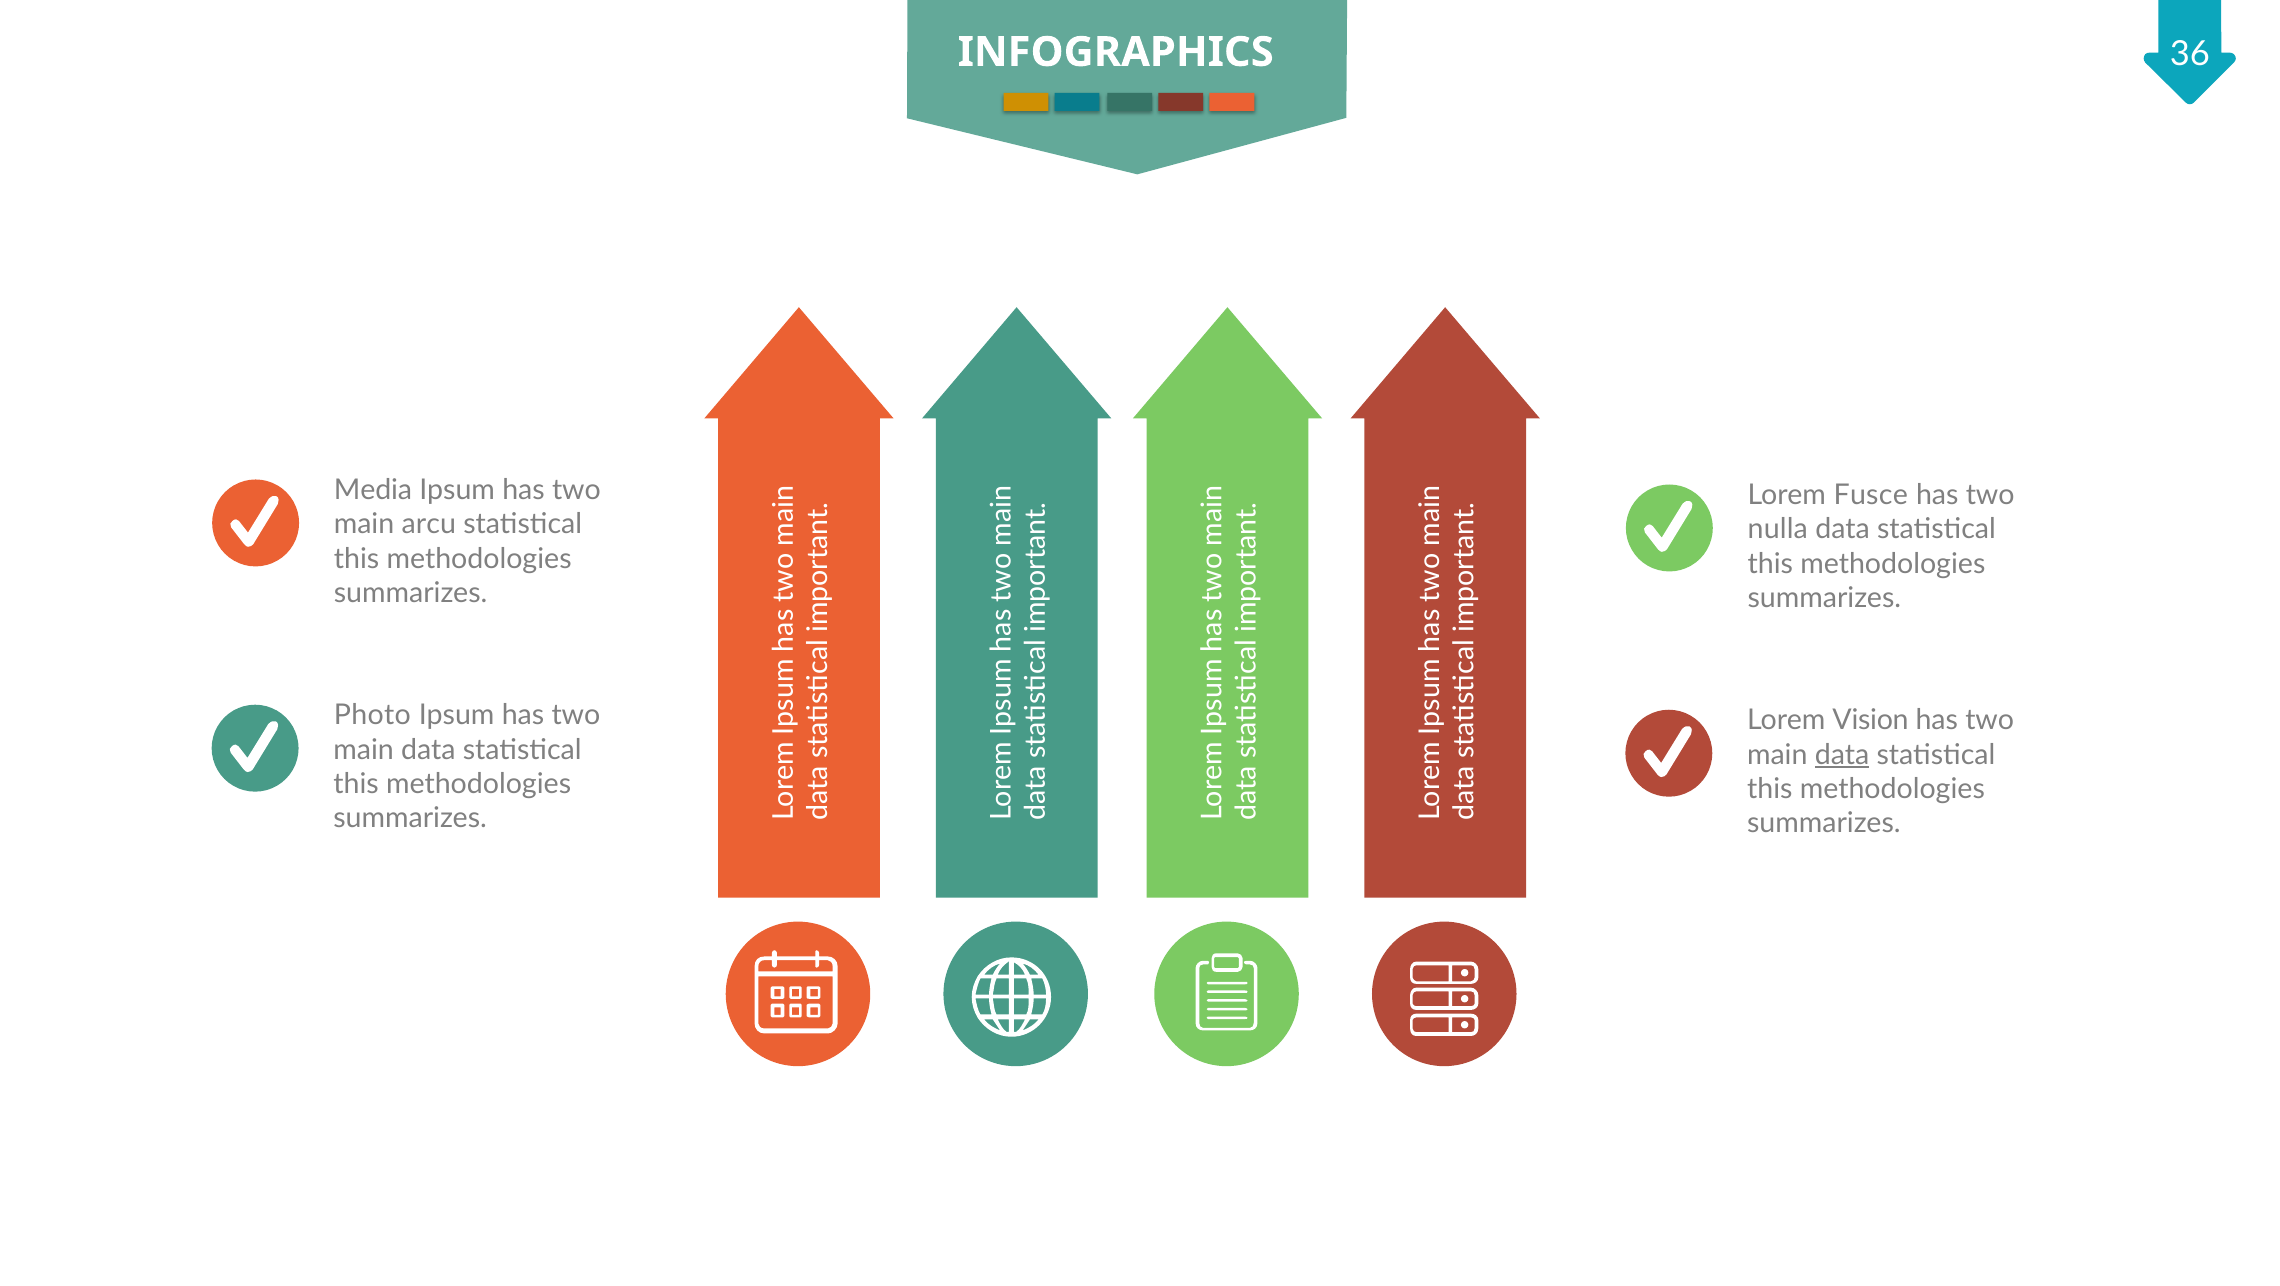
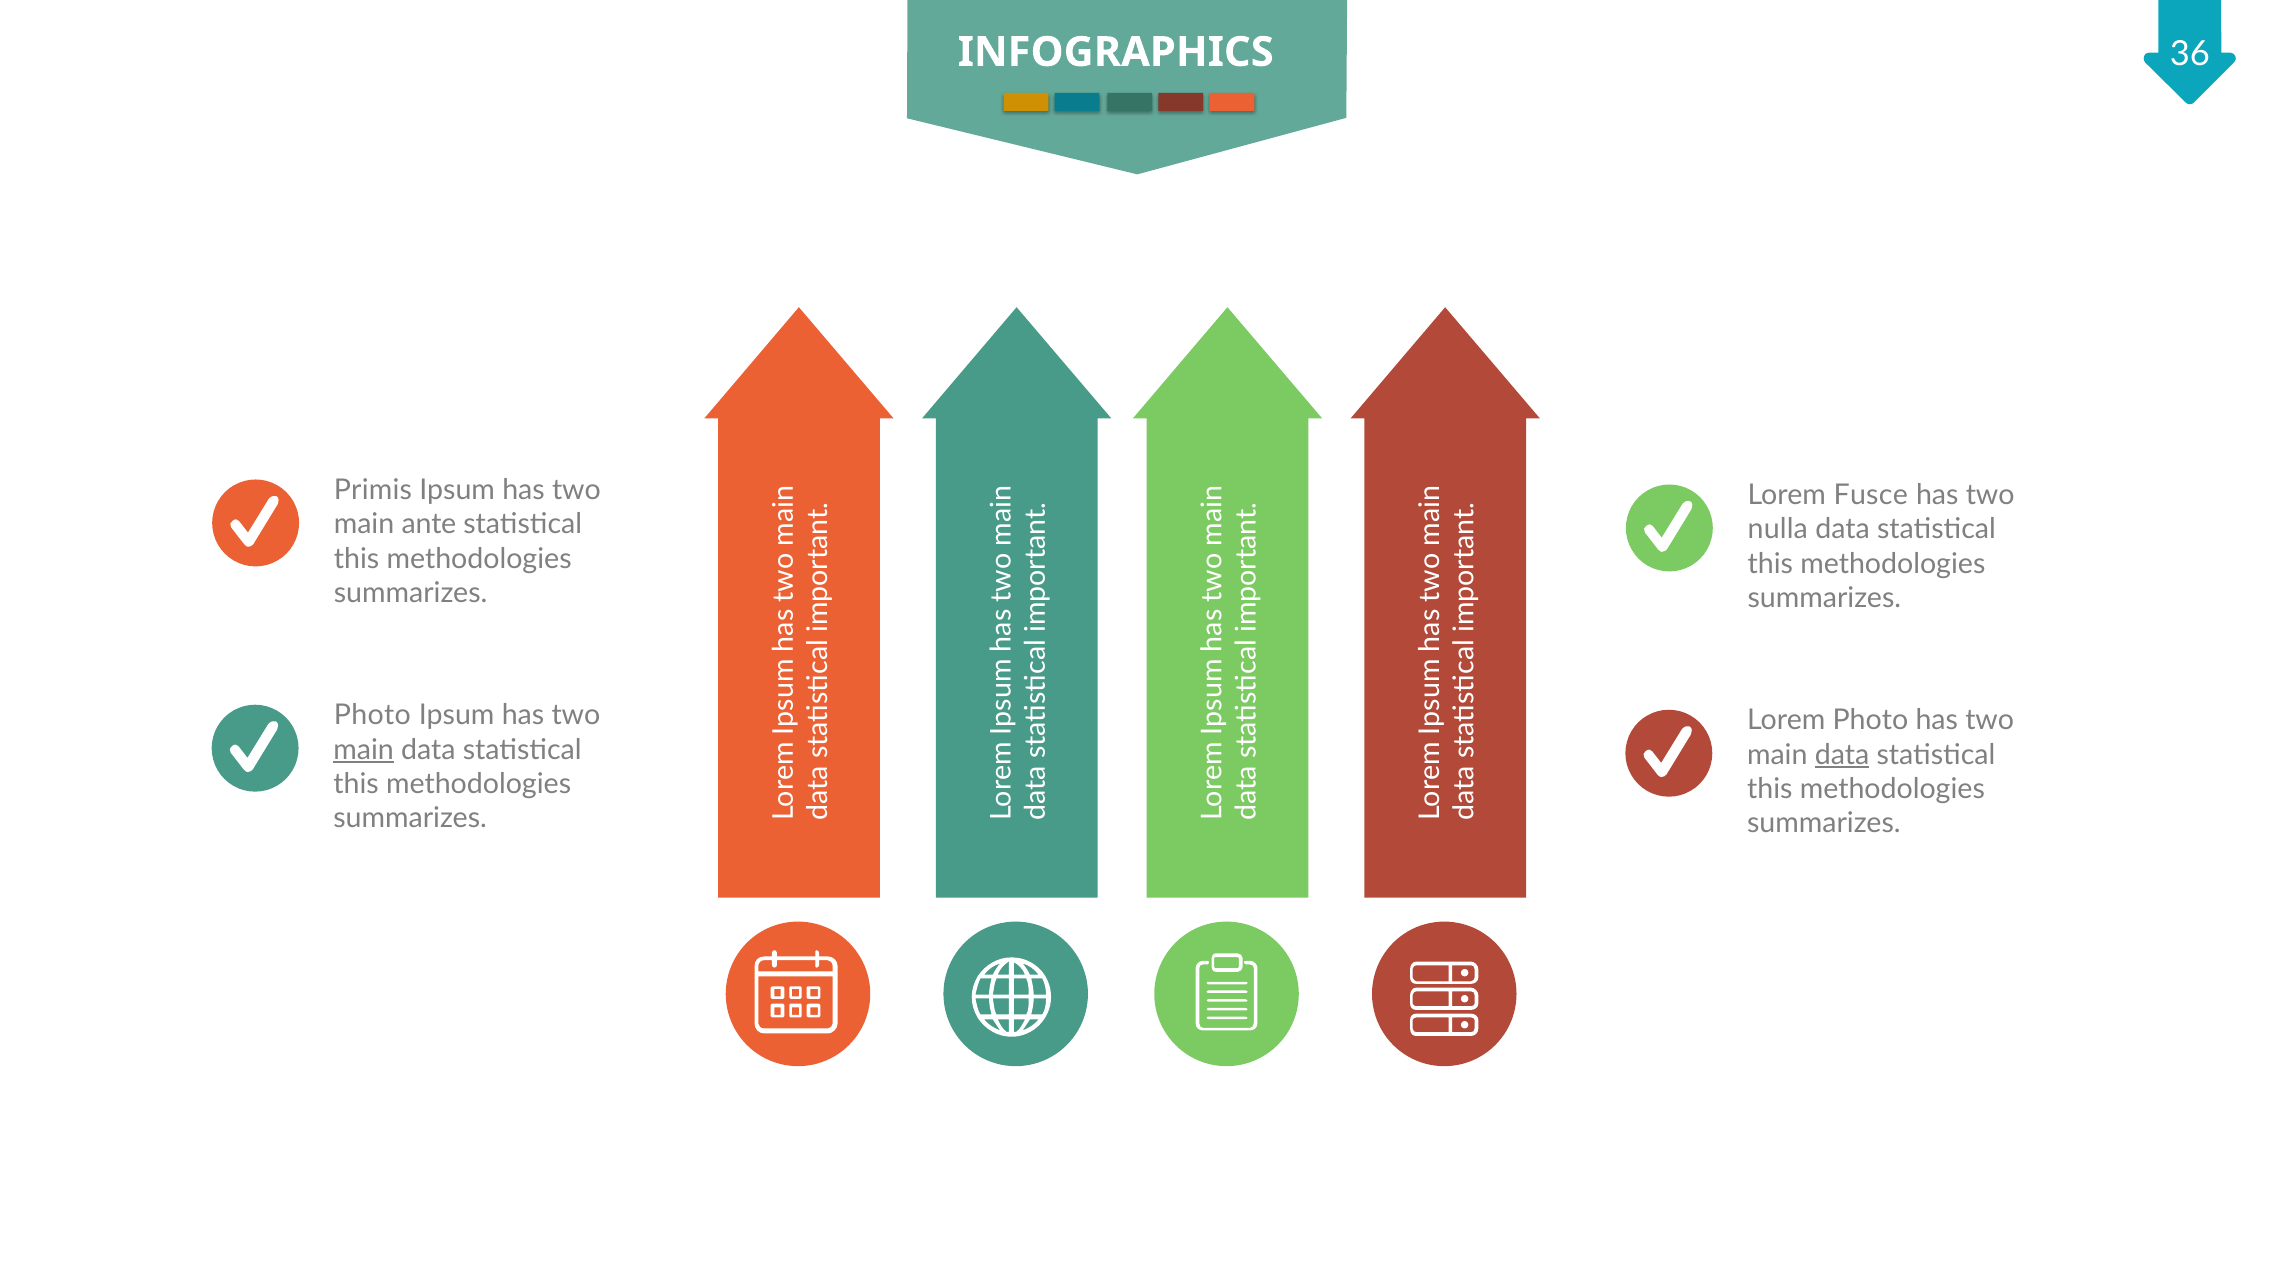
Media: Media -> Primis
arcu: arcu -> ante
Lorem Vision: Vision -> Photo
main at (364, 749) underline: none -> present
